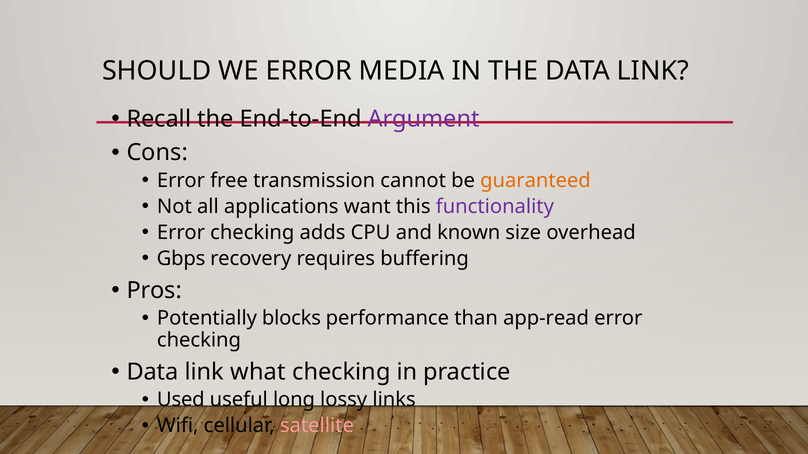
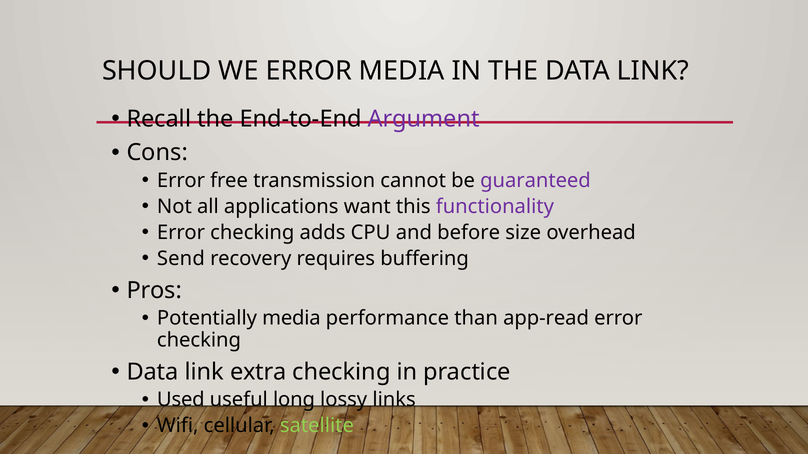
guaranteed colour: orange -> purple
known: known -> before
Gbps: Gbps -> Send
Potentially blocks: blocks -> media
what: what -> extra
satellite colour: pink -> light green
